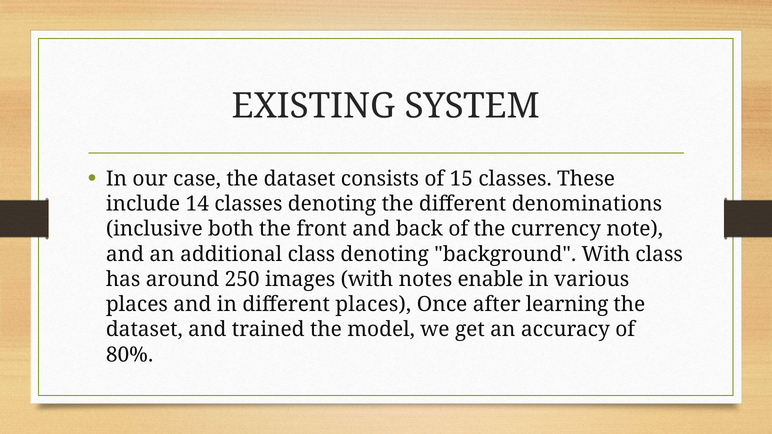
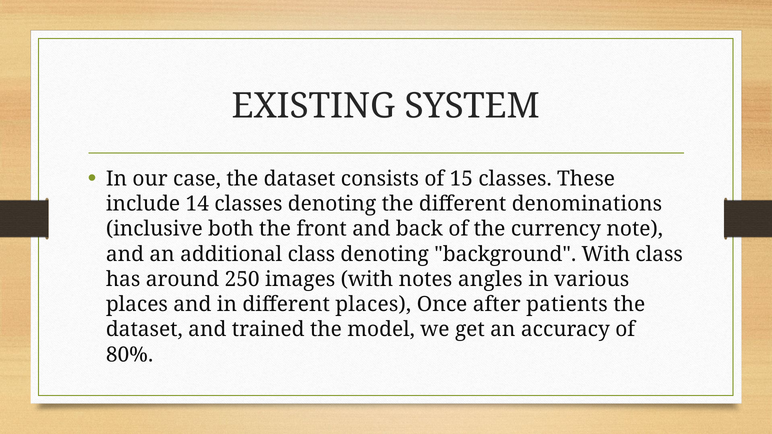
enable: enable -> angles
learning: learning -> patients
